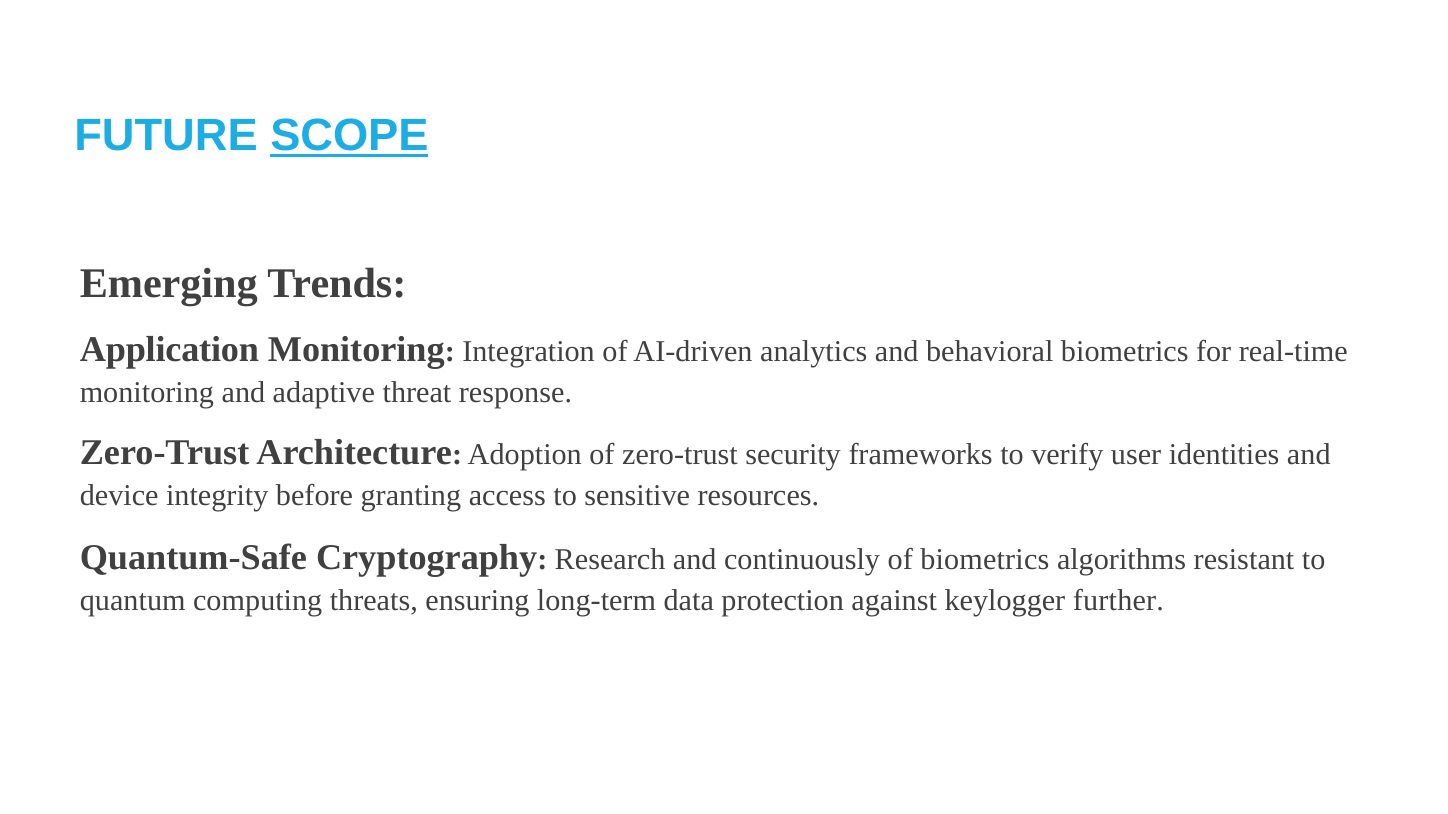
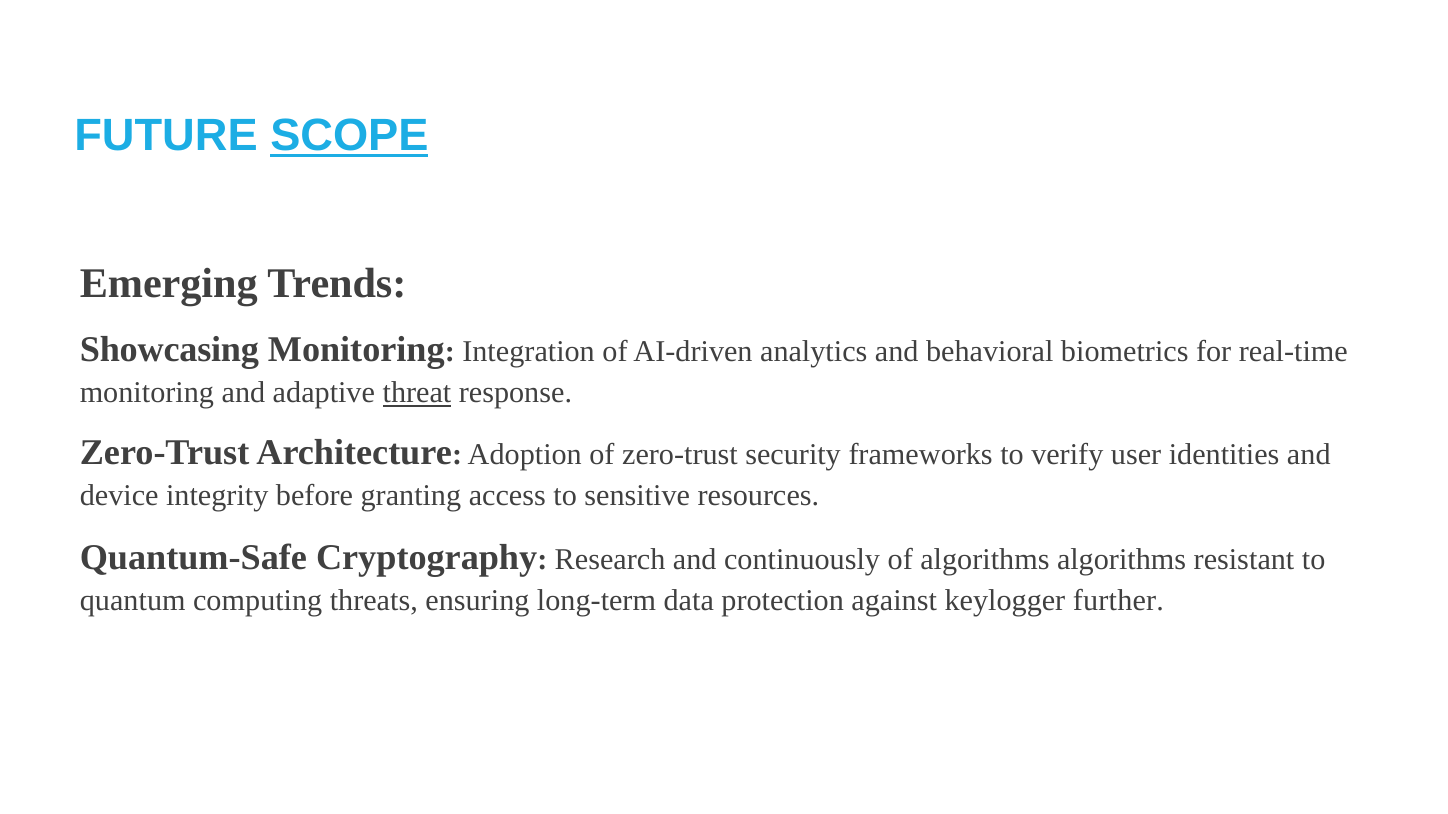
Application: Application -> Showcasing
threat underline: none -> present
of biometrics: biometrics -> algorithms
